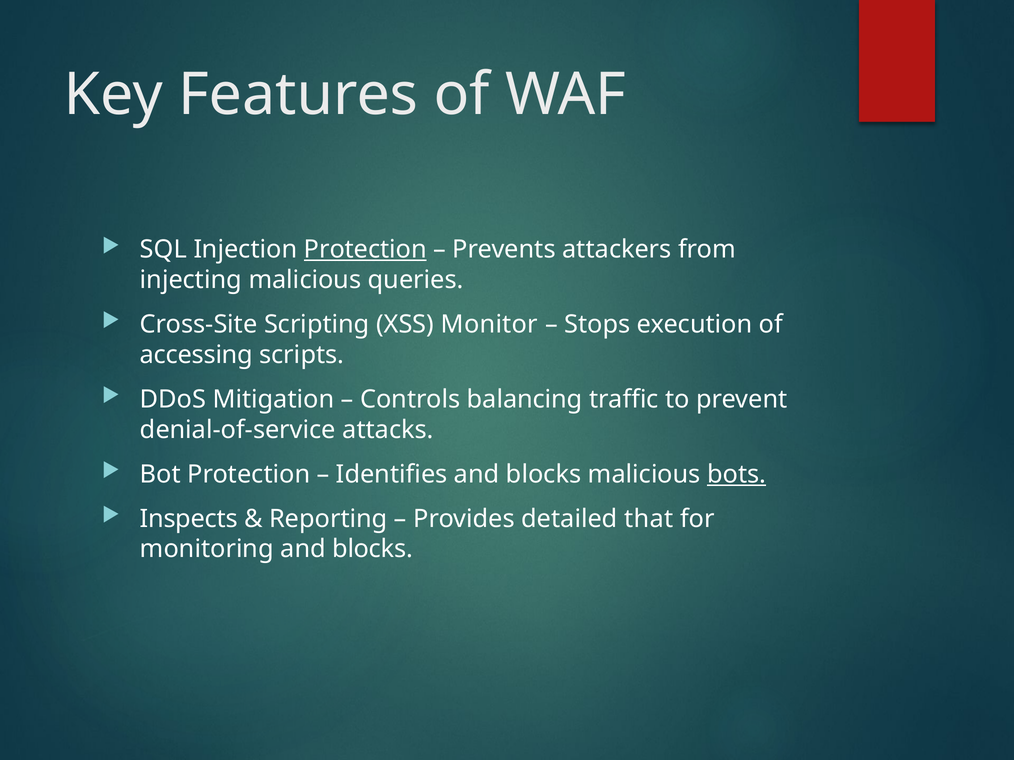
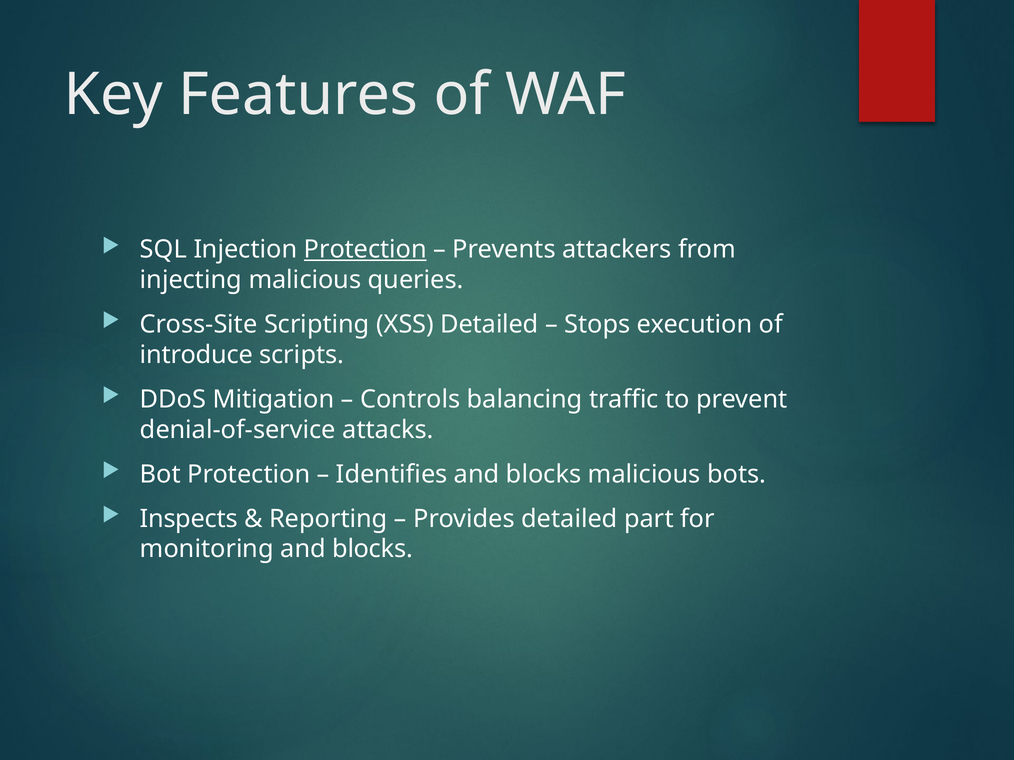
XSS Monitor: Monitor -> Detailed
accessing: accessing -> introduce
bots underline: present -> none
that: that -> part
